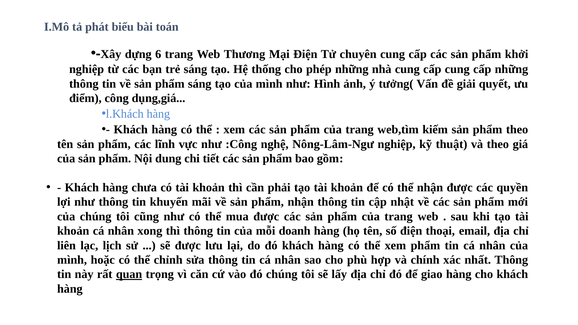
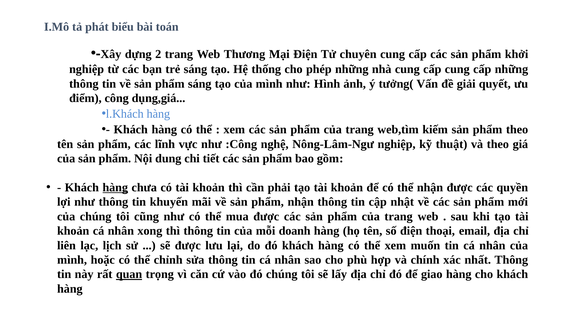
6: 6 -> 2
hàng at (115, 188) underline: none -> present
xem phẩm: phẩm -> muốn
